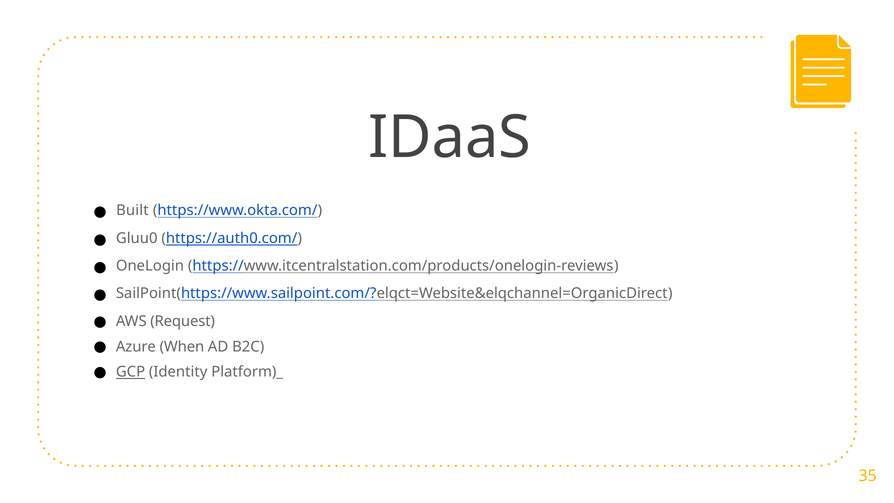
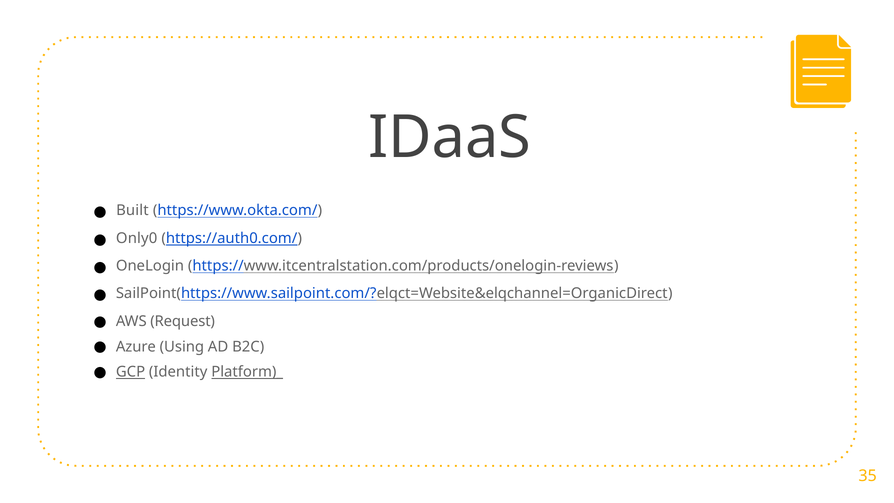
Gluu0: Gluu0 -> Only0
When: When -> Using
Platform)_ underline: none -> present
